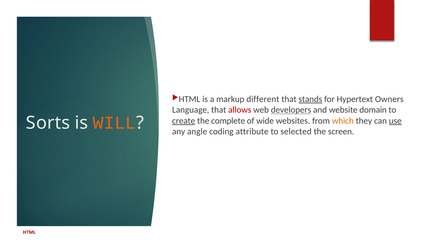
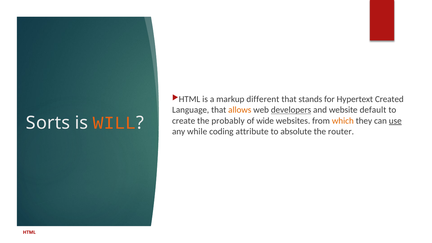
stands underline: present -> none
Owners: Owners -> Created
allows colour: red -> orange
domain: domain -> default
create underline: present -> none
complete: complete -> probably
angle: angle -> while
selected: selected -> absolute
screen: screen -> router
